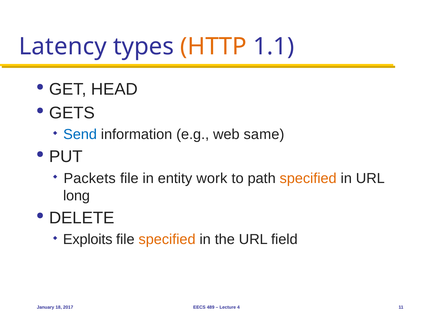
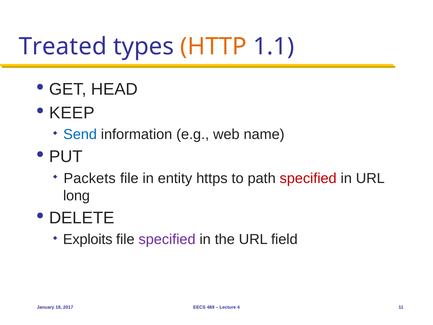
Latency: Latency -> Treated
GETS: GETS -> KEEP
same: same -> name
work: work -> https
specified at (308, 178) colour: orange -> red
specified at (167, 239) colour: orange -> purple
